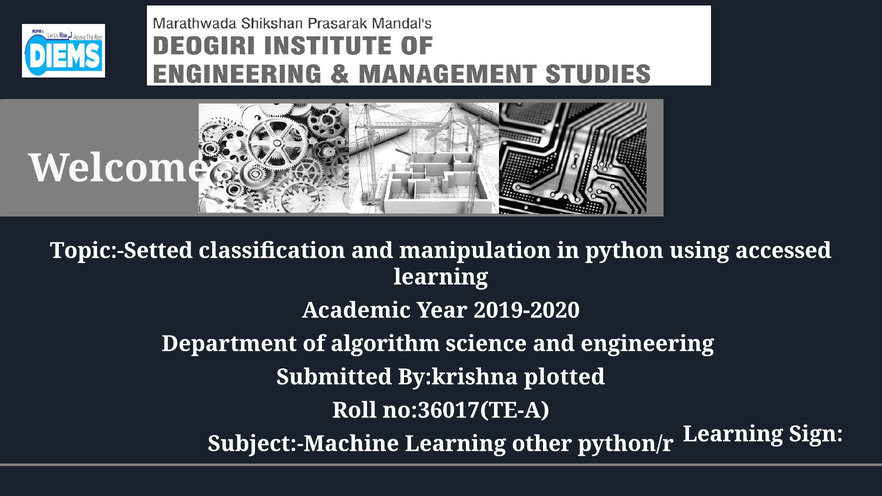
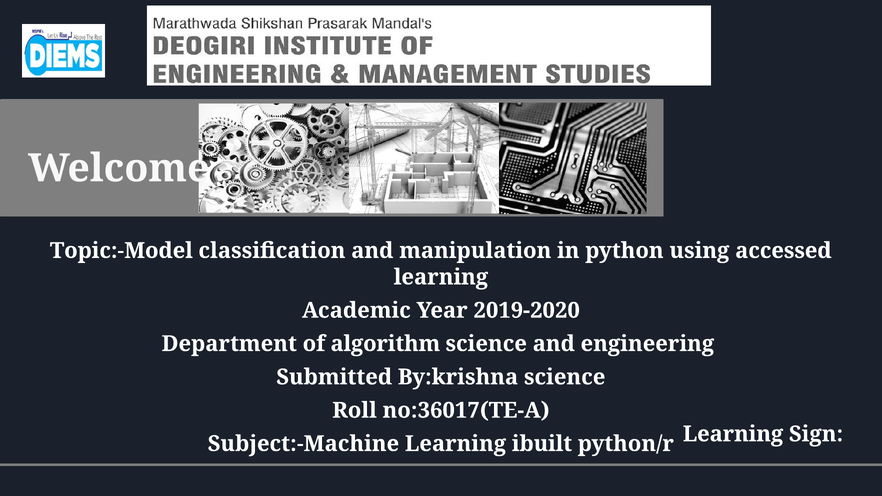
Topic:-Setted: Topic:-Setted -> Topic:-Model
By:krishna plotted: plotted -> science
other: other -> ibuilt
